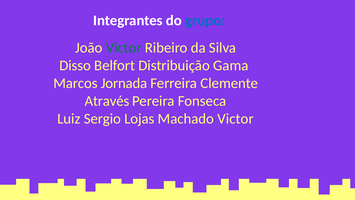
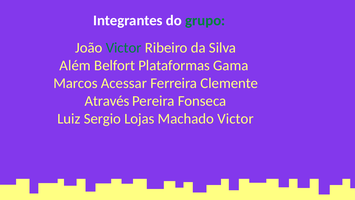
grupo colour: blue -> green
Disso: Disso -> Além
Distribuição: Distribuição -> Plataformas
Jornada: Jornada -> Acessar
